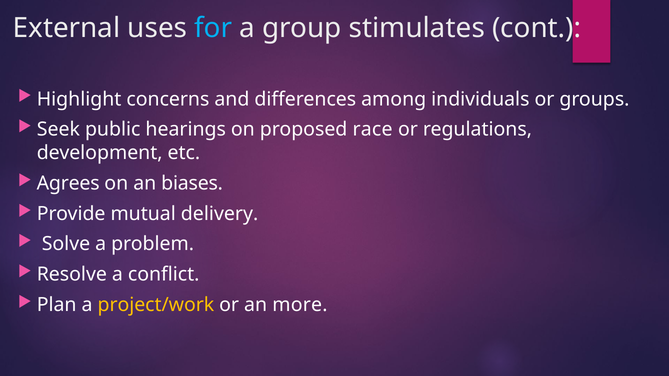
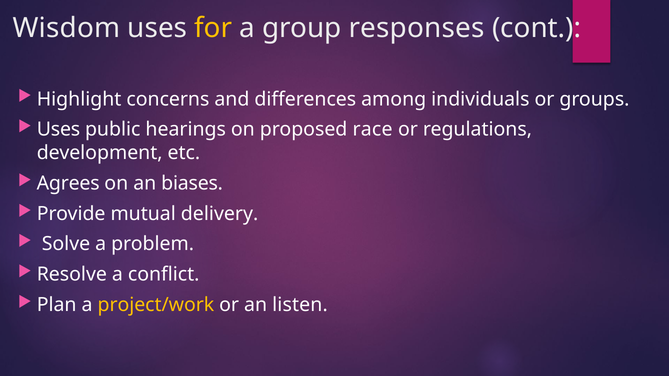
External: External -> Wisdom
for colour: light blue -> yellow
stimulates: stimulates -> responses
Seek at (58, 130): Seek -> Uses
more: more -> listen
